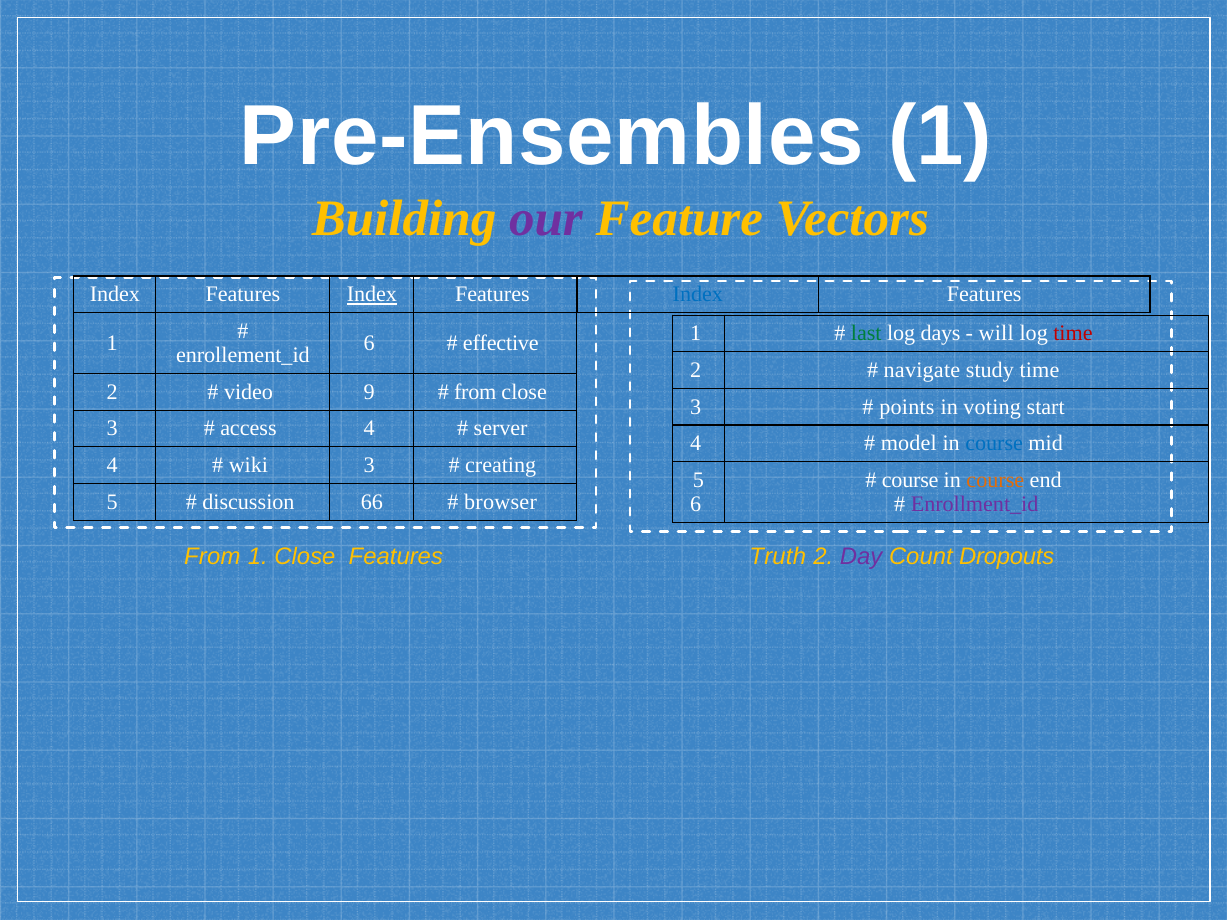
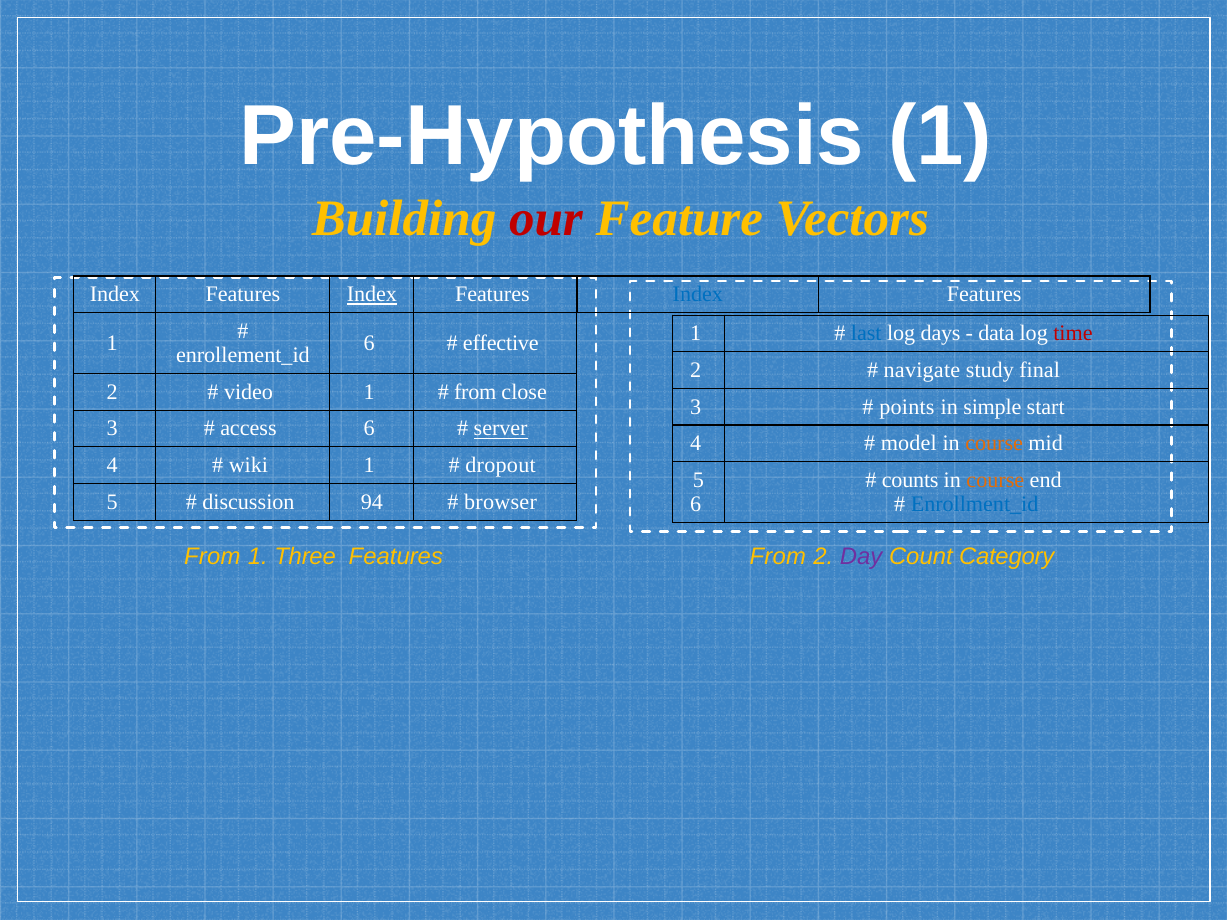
Pre-Ensembles: Pre-Ensembles -> Pre-Hypothesis
our colour: purple -> red
last colour: green -> blue
will: will -> data
study time: time -> final
video 9: 9 -> 1
voting: voting -> simple
access 4: 4 -> 6
server at (501, 429) underline: none -> present
course at (994, 444) colour: blue -> orange
wiki 3: 3 -> 1
creating: creating -> dropout
course at (910, 480): course -> counts
66: 66 -> 94
Enrollment_id at (975, 505) colour: purple -> blue
1 Close: Close -> Three
Features Truth: Truth -> From
Dropouts: Dropouts -> Category
